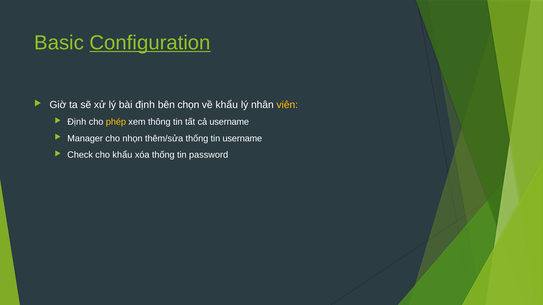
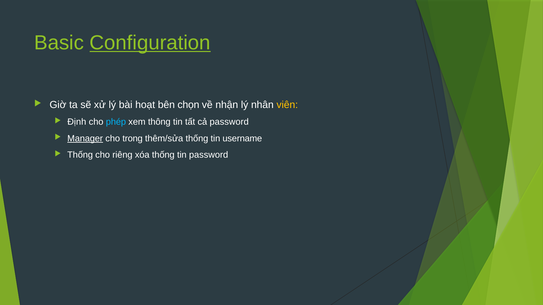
bài định: định -> hoạt
về khẩu: khẩu -> nhận
phép colour: yellow -> light blue
cả username: username -> password
Manager underline: none -> present
nhọn: nhọn -> trong
Check at (80, 155): Check -> Thống
cho khẩu: khẩu -> riêng
